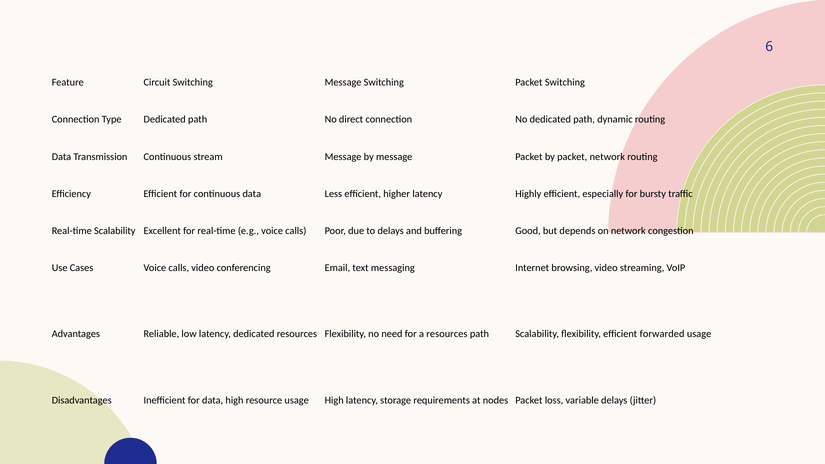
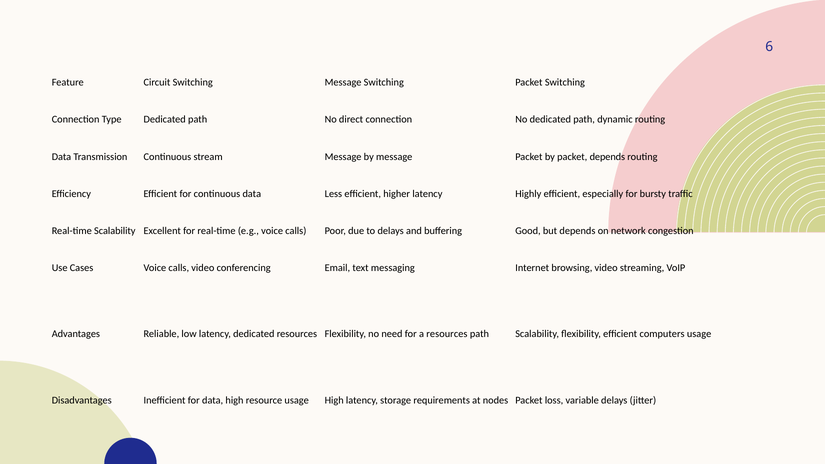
packet network: network -> depends
forwarded: forwarded -> computers
